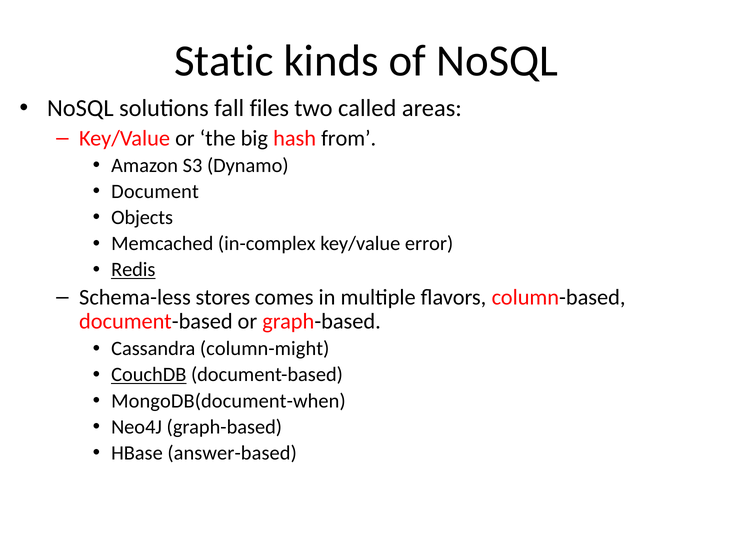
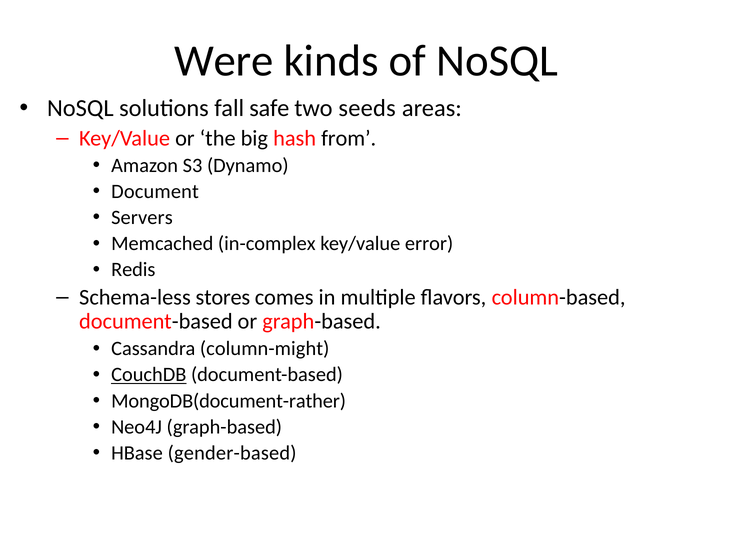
Static: Static -> Were
files: files -> safe
called: called -> seeds
Objects: Objects -> Servers
Redis underline: present -> none
MongoDB(document-when: MongoDB(document-when -> MongoDB(document-rather
answer-based: answer-based -> gender-based
